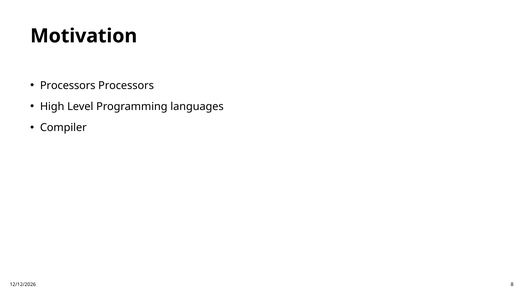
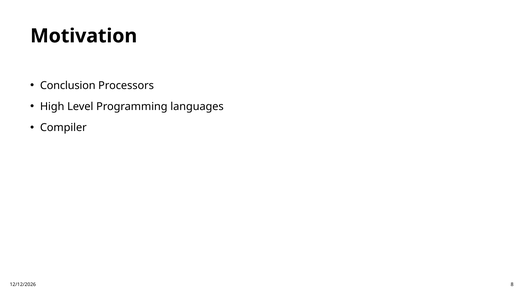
Processors at (68, 85): Processors -> Conclusion
